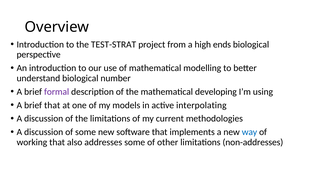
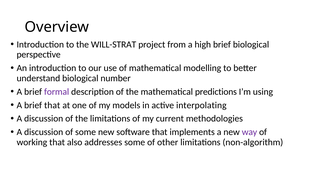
TEST-STRAT: TEST-STRAT -> WILL-STRAT
high ends: ends -> brief
developing: developing -> predictions
way colour: blue -> purple
non-addresses: non-addresses -> non-algorithm
